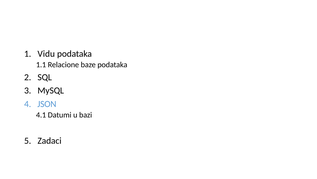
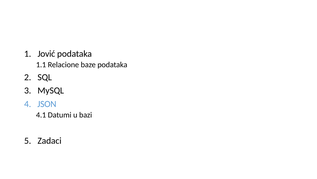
Vidu: Vidu -> Jović
